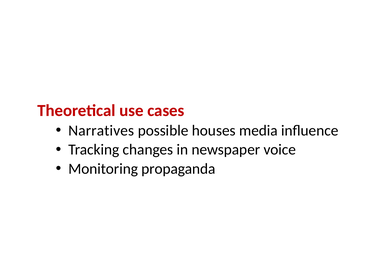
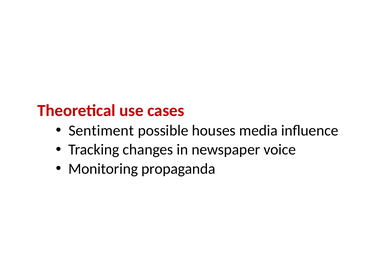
Narratives: Narratives -> Sentiment
